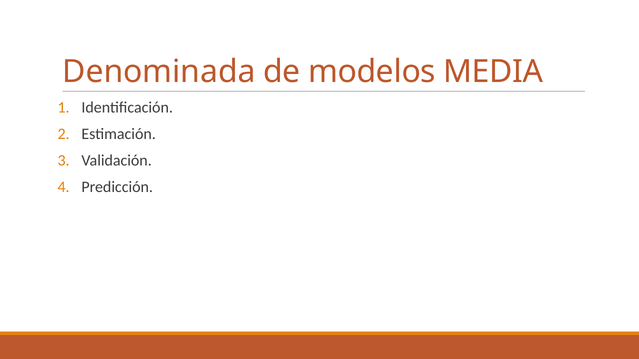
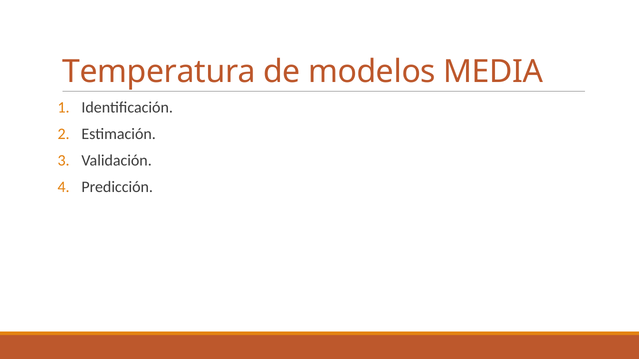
Denominada: Denominada -> Temperatura
